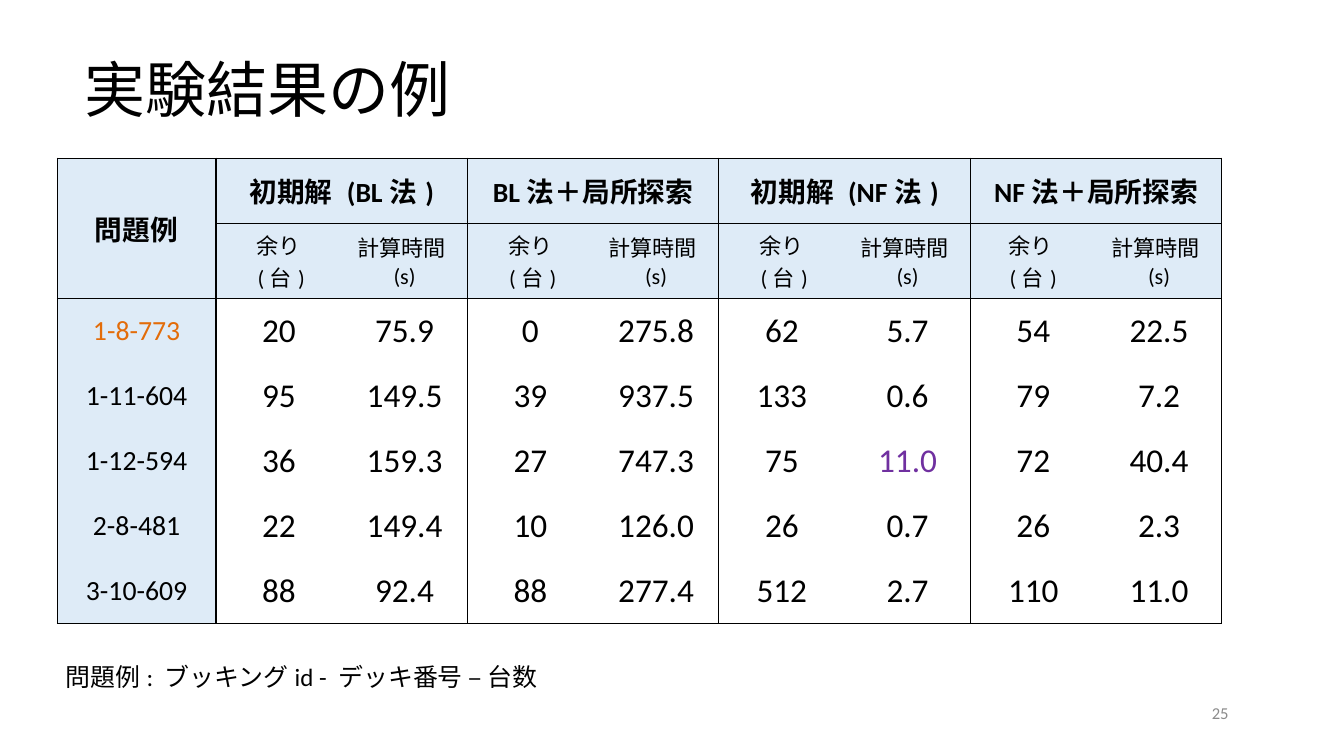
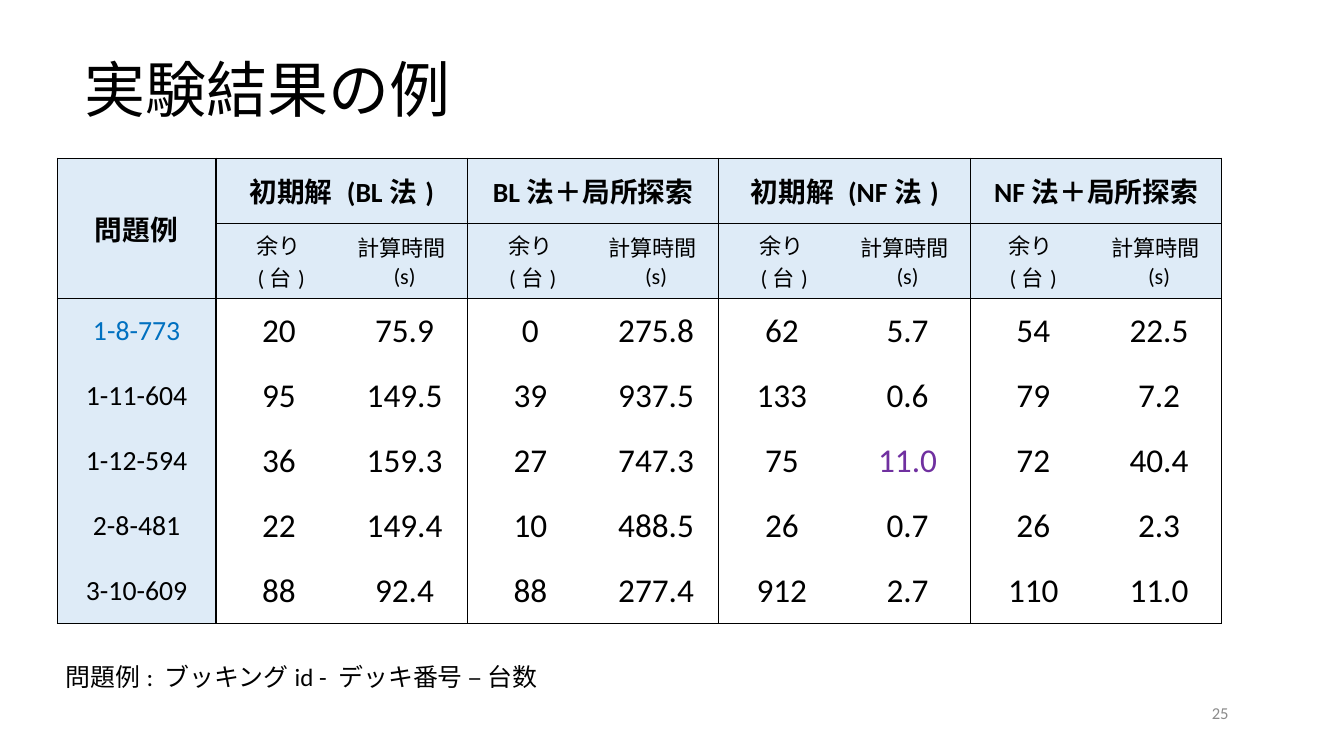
1-8-773 colour: orange -> blue
126.0: 126.0 -> 488.5
512: 512 -> 912
